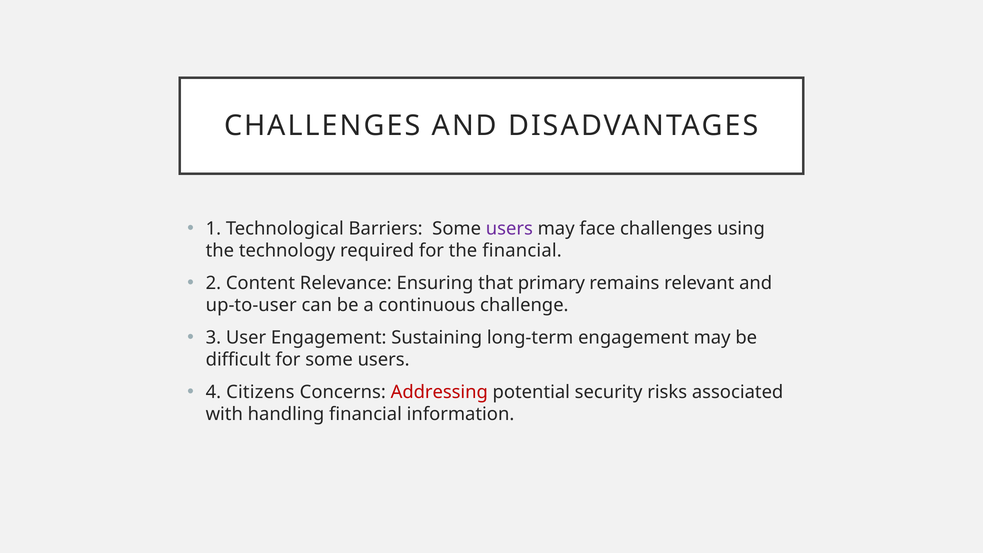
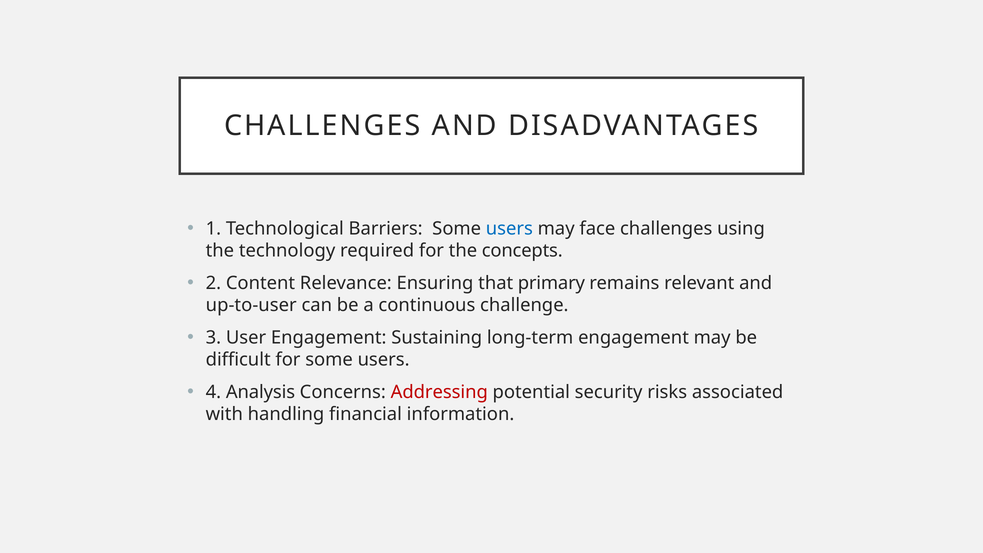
users at (509, 229) colour: purple -> blue
the financial: financial -> concepts
Citizens: Citizens -> Analysis
